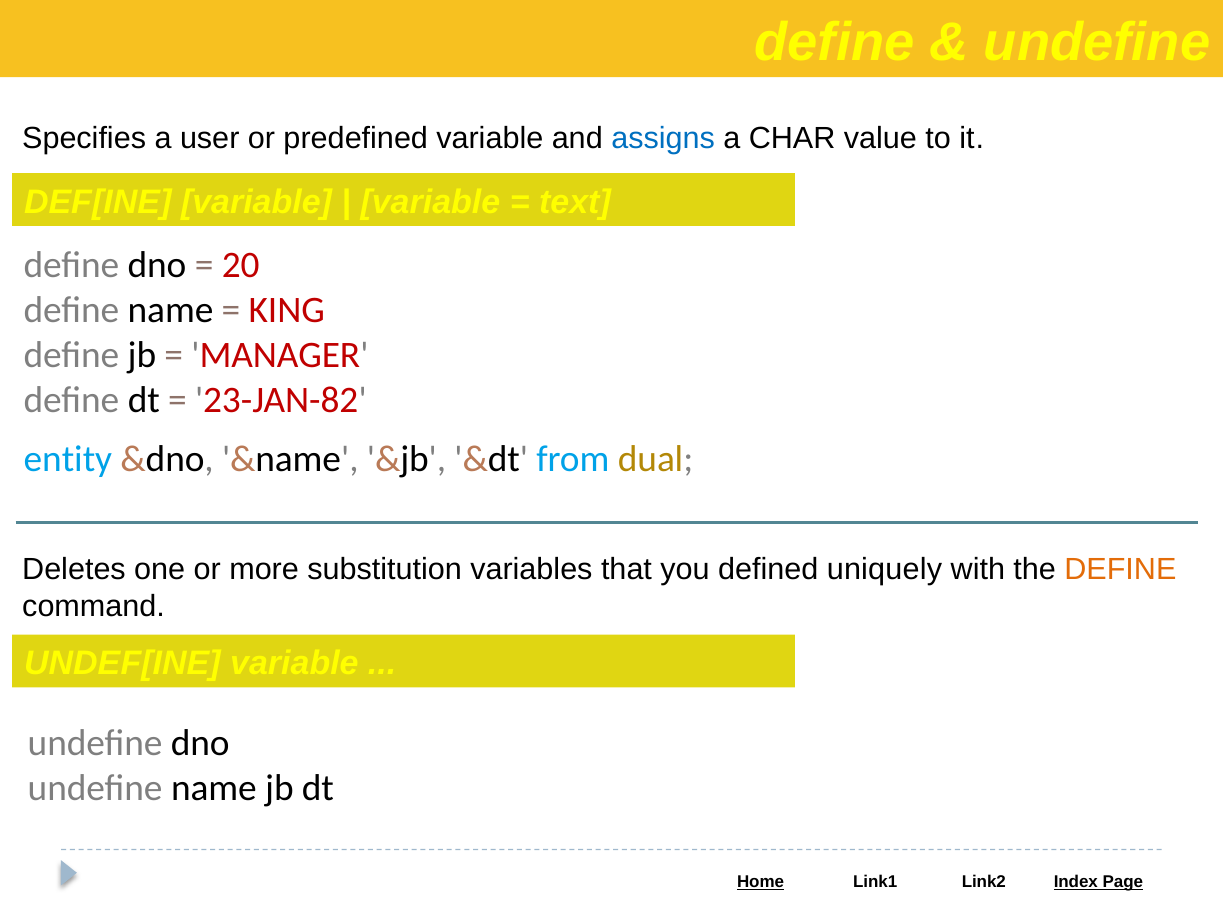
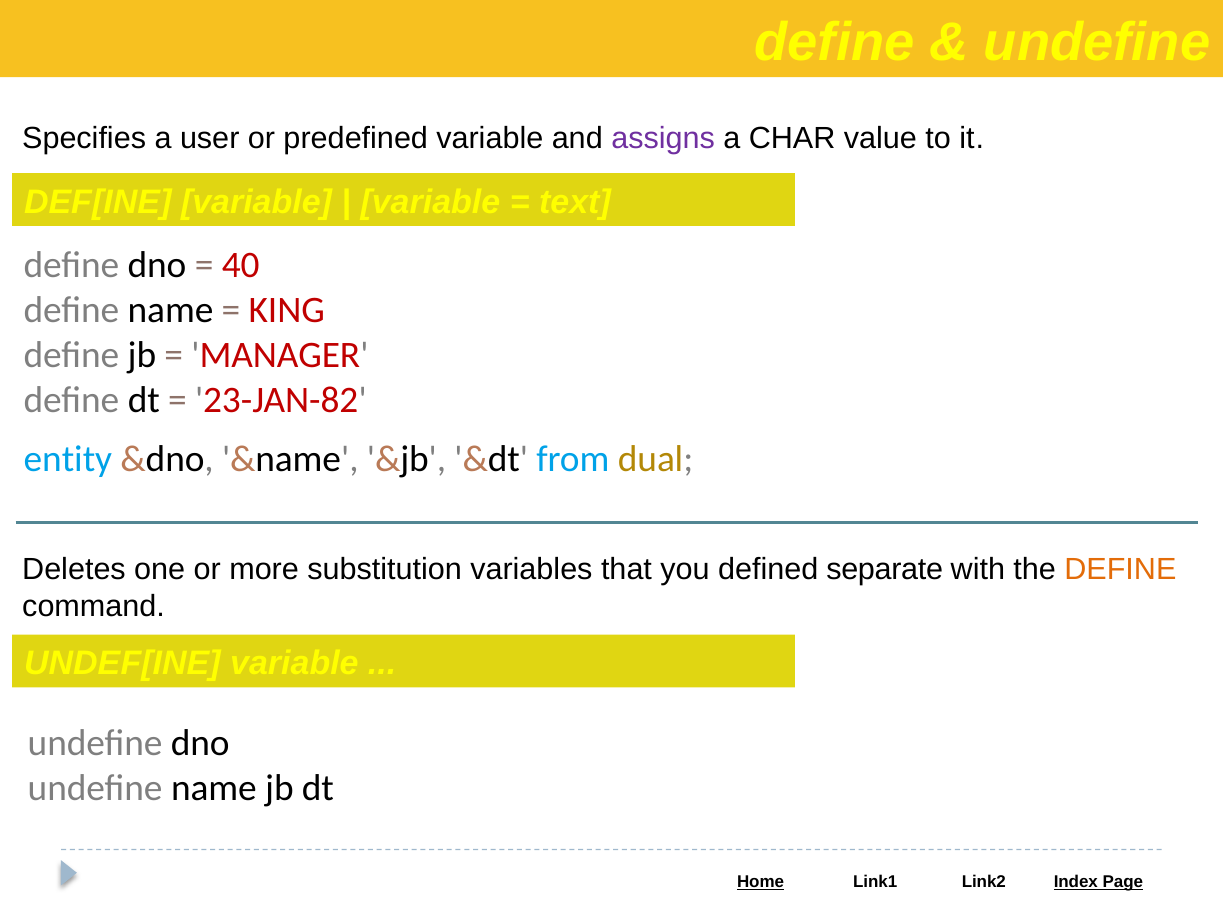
assigns colour: blue -> purple
20: 20 -> 40
uniquely: uniquely -> separate
